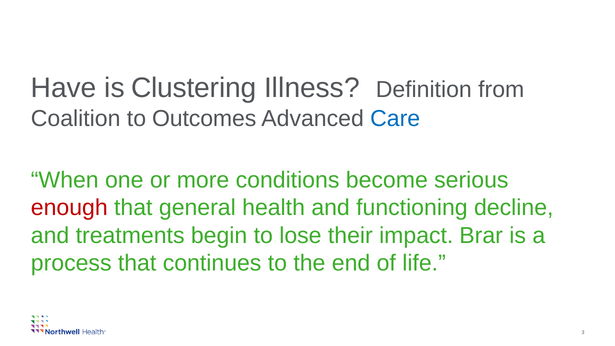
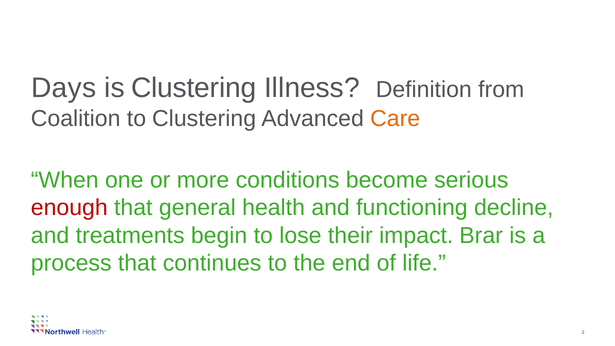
Have: Have -> Days
to Outcomes: Outcomes -> Clustering
Care colour: blue -> orange
